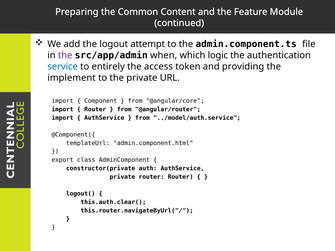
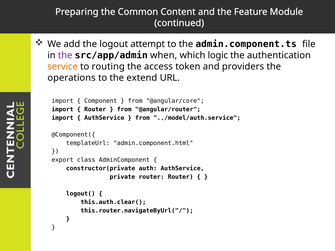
service colour: blue -> orange
entirely: entirely -> routing
providing: providing -> providers
implement: implement -> operations
the private: private -> extend
